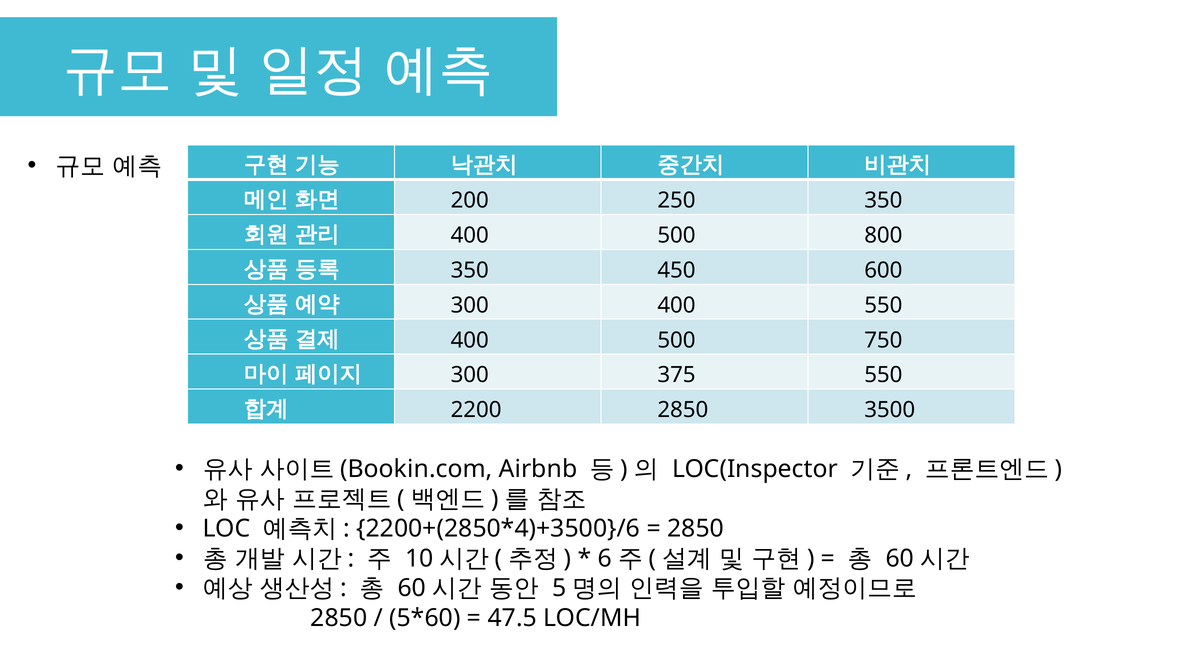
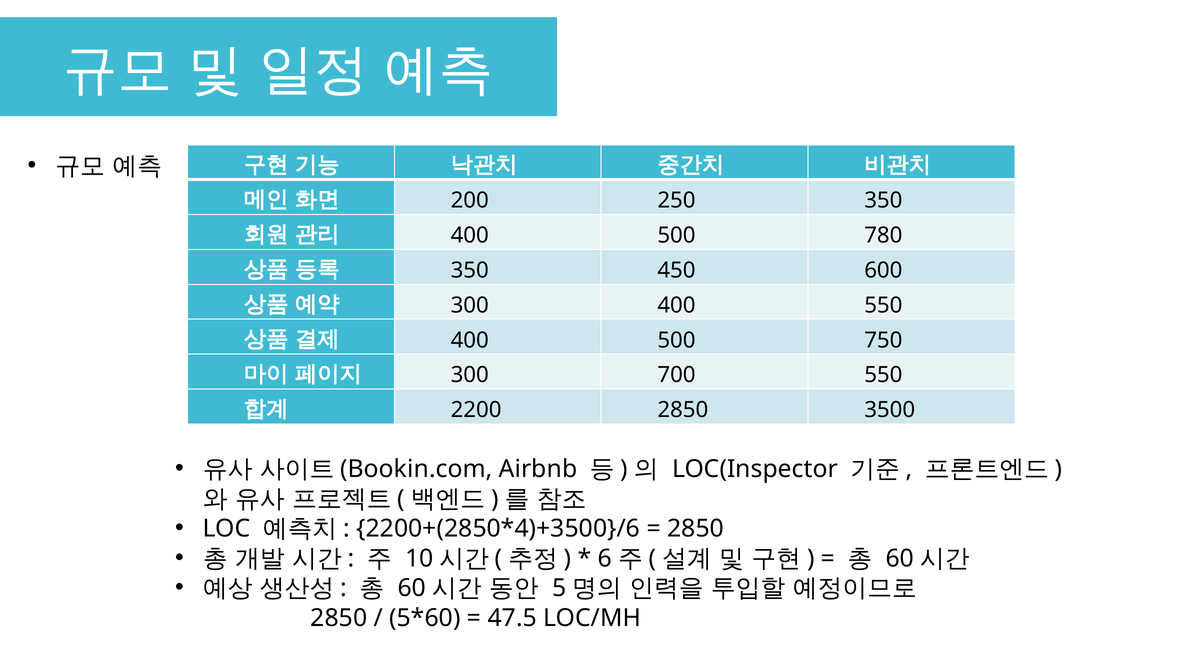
800: 800 -> 780
375: 375 -> 700
